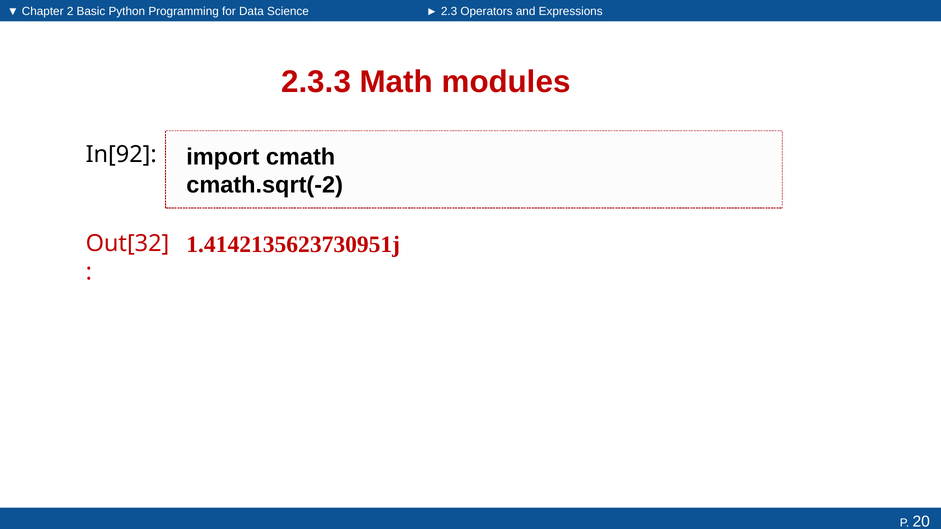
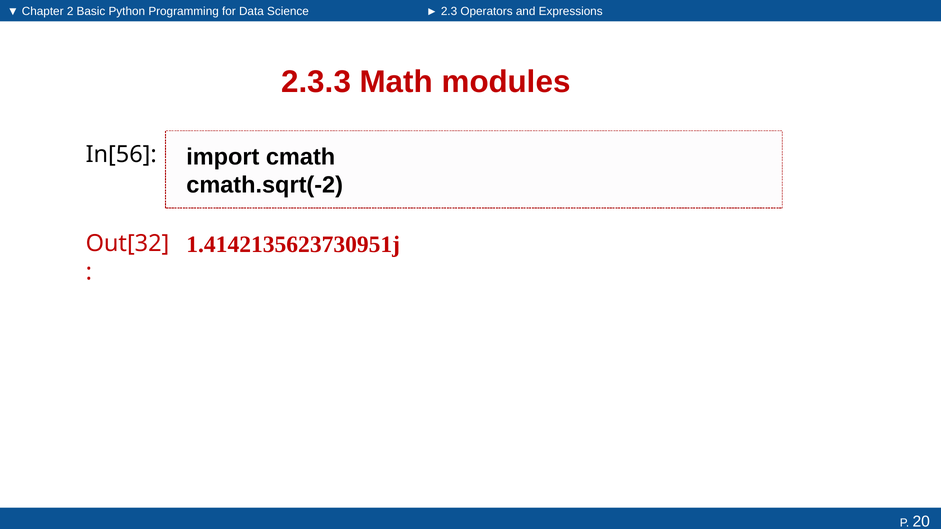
In[92: In[92 -> In[56
